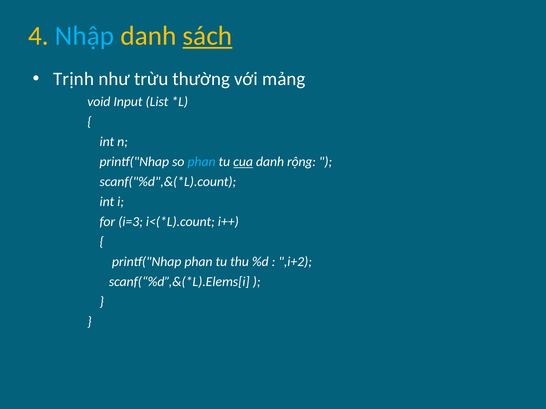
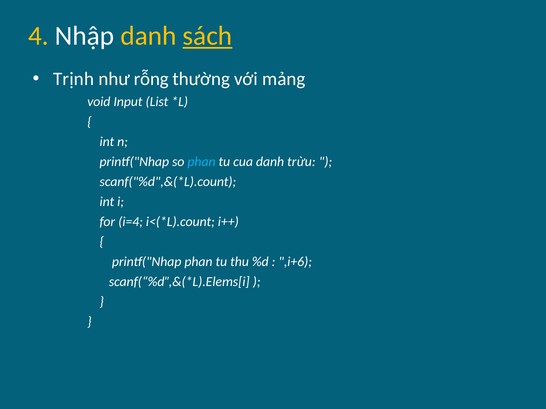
Nhập colour: light blue -> white
trừu: trừu -> rỗng
cua underline: present -> none
rộng: rộng -> trừu
i=3: i=3 -> i=4
,i+2: ,i+2 -> ,i+6
